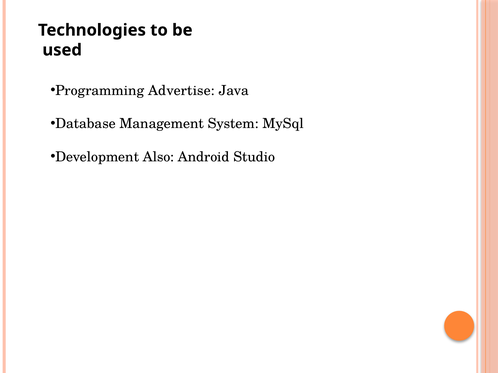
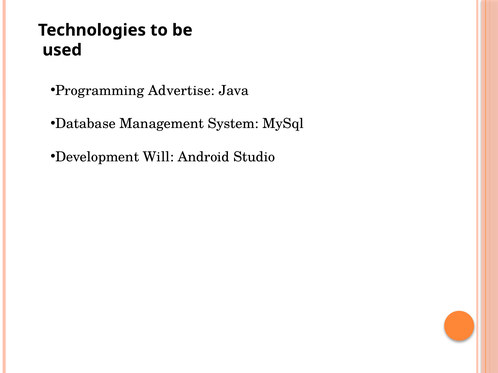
Also: Also -> Will
